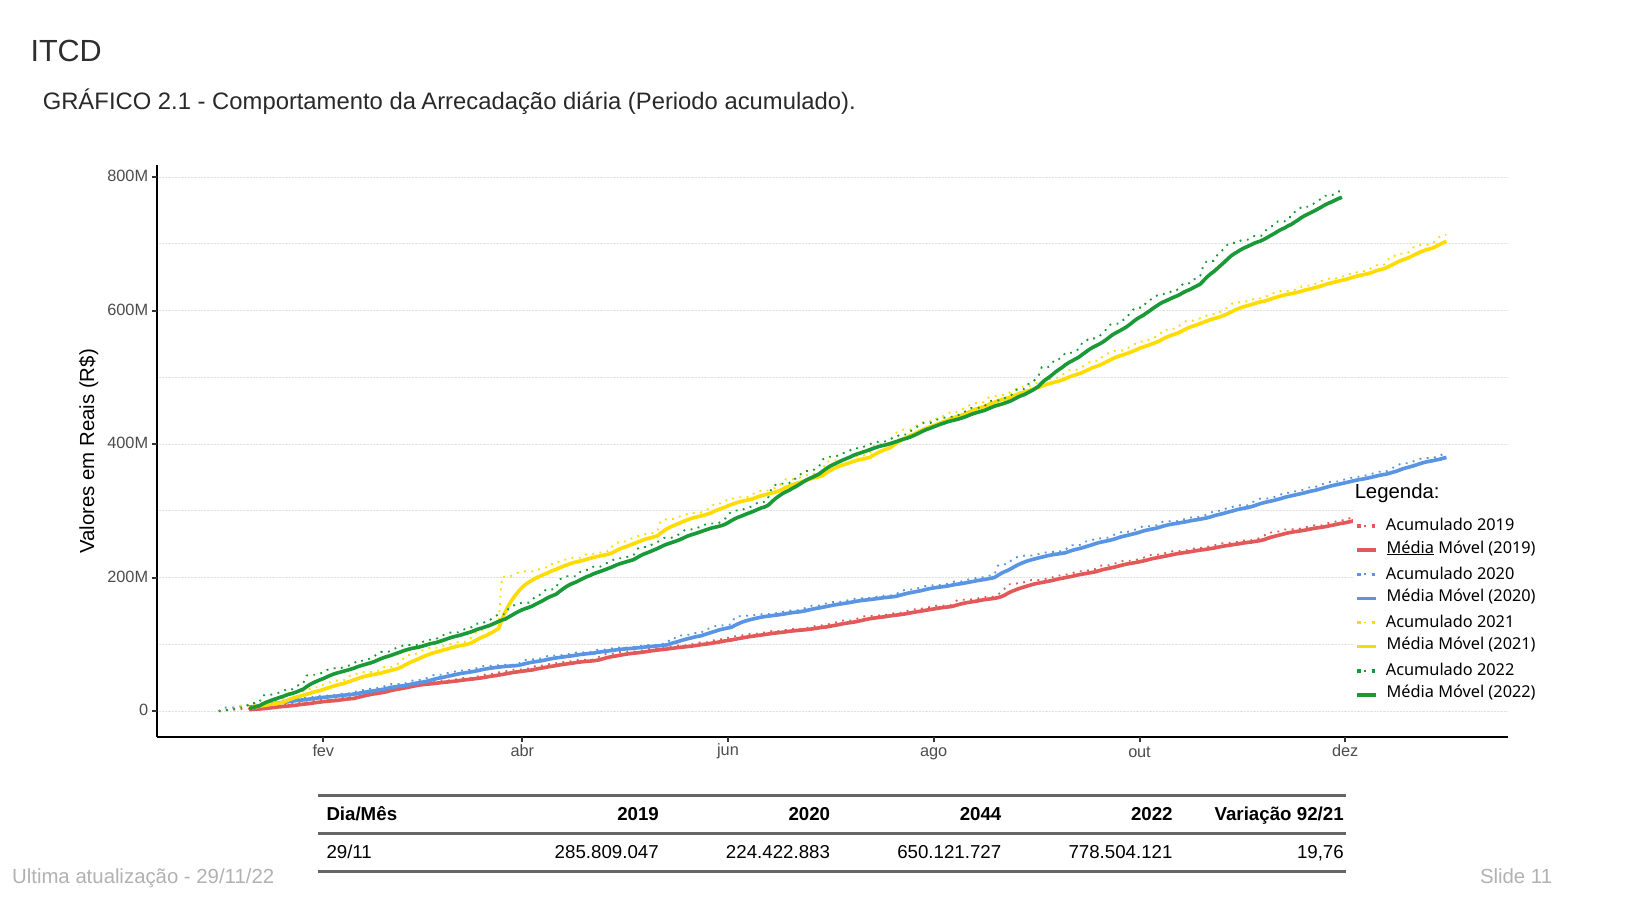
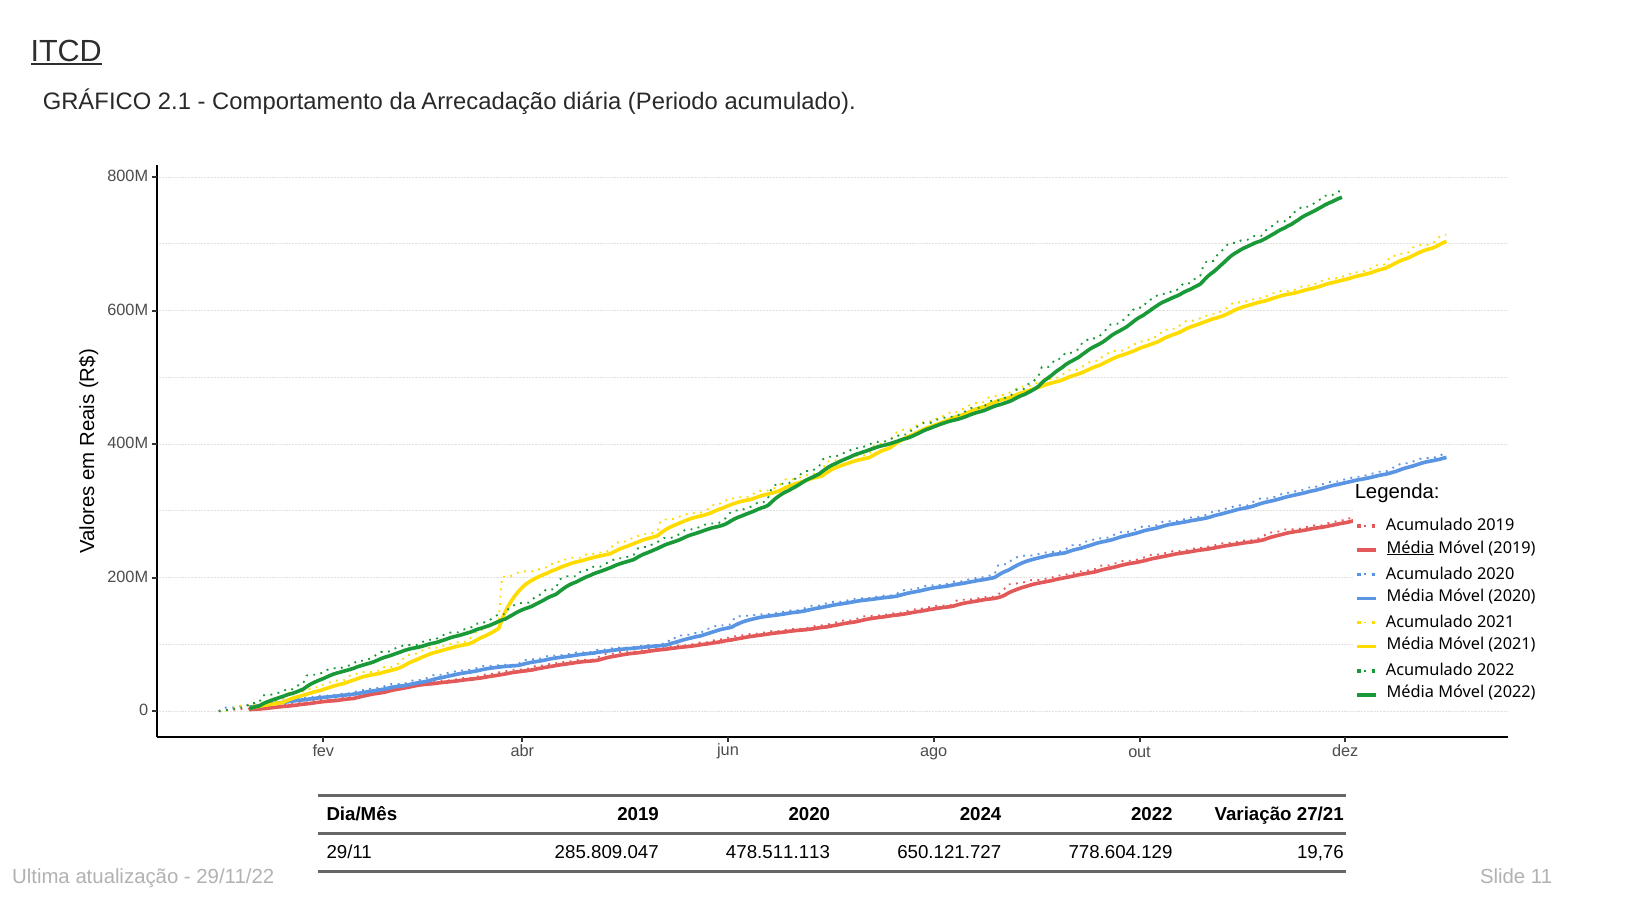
ITCD underline: none -> present
2044: 2044 -> 2024
92/21: 92/21 -> 27/21
224.422.883: 224.422.883 -> 478.511.113
778.504.121: 778.504.121 -> 778.604.129
